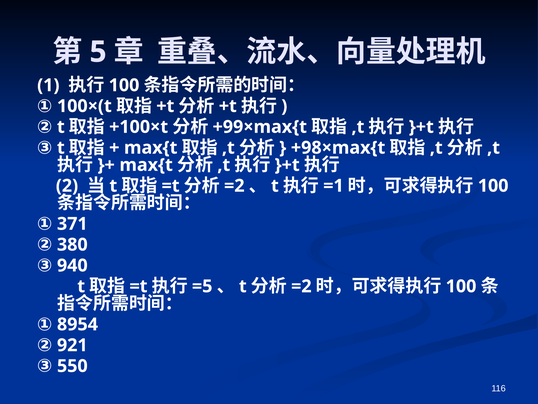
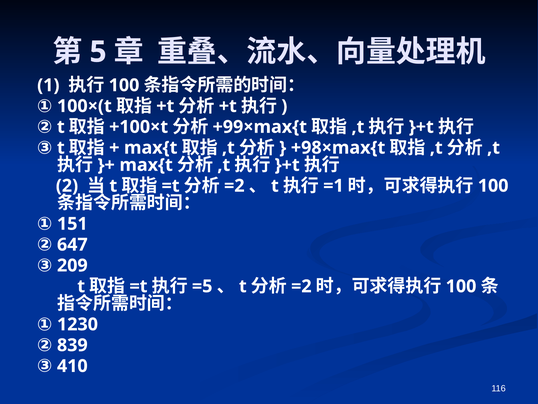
371: 371 -> 151
380: 380 -> 647
940: 940 -> 209
8954: 8954 -> 1230
921: 921 -> 839
550: 550 -> 410
